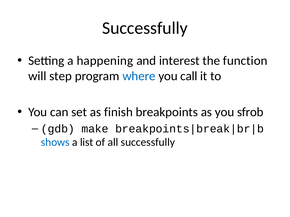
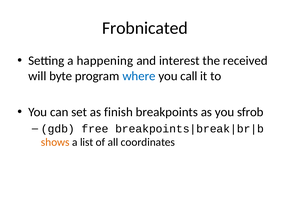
Successfully at (145, 28): Successfully -> Frobnicated
function: function -> received
step: step -> byte
make: make -> free
shows colour: blue -> orange
all successfully: successfully -> coordinates
